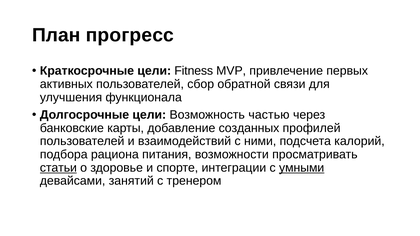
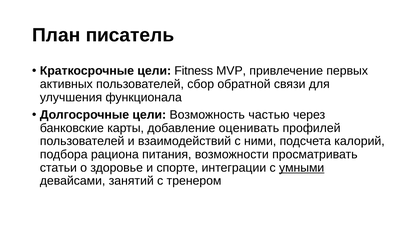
прогресс: прогресс -> писатель
созданных: созданных -> оценивать
статьи underline: present -> none
